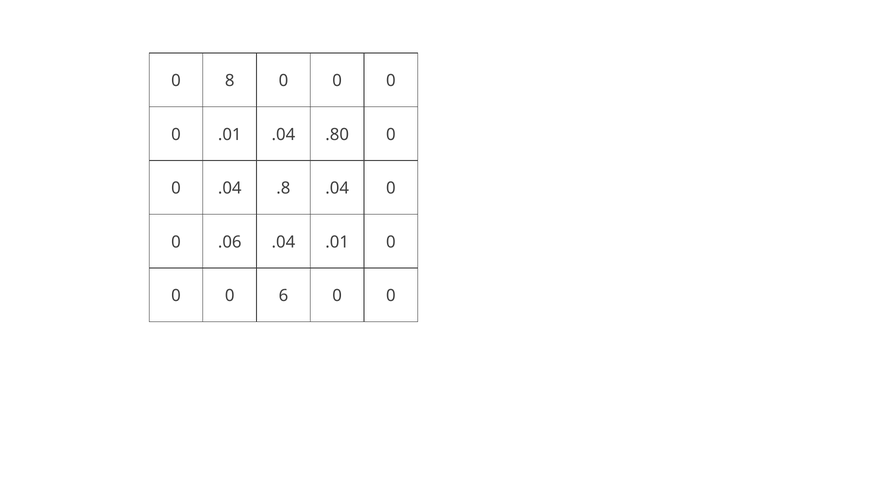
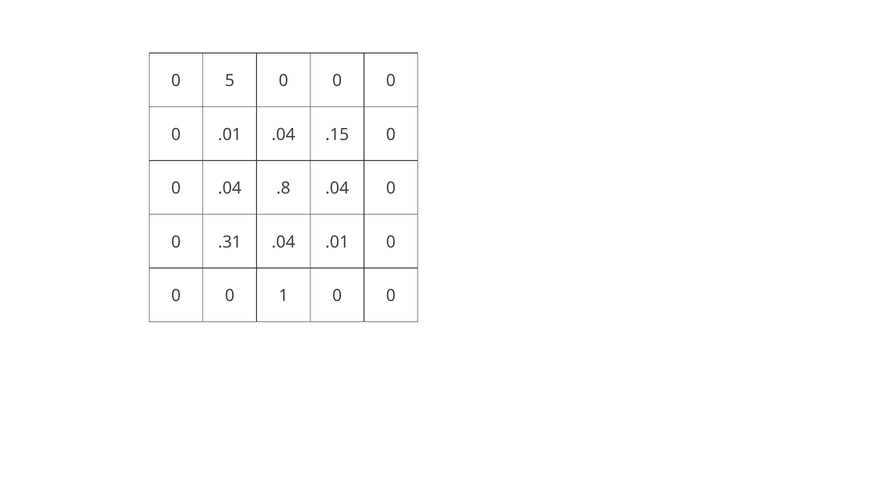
8: 8 -> 5
.80: .80 -> .15
.06: .06 -> .31
6: 6 -> 1
